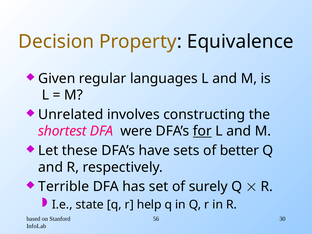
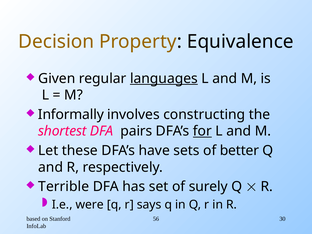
languages underline: none -> present
Unrelated: Unrelated -> Informally
were: were -> pairs
state: state -> were
help: help -> says
